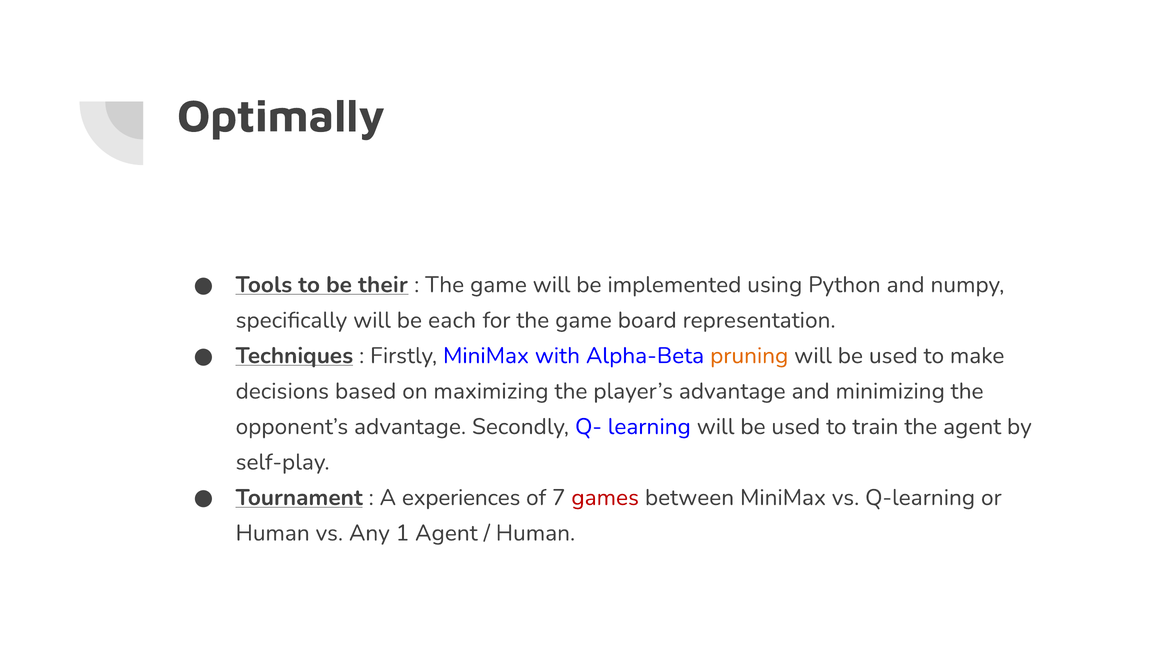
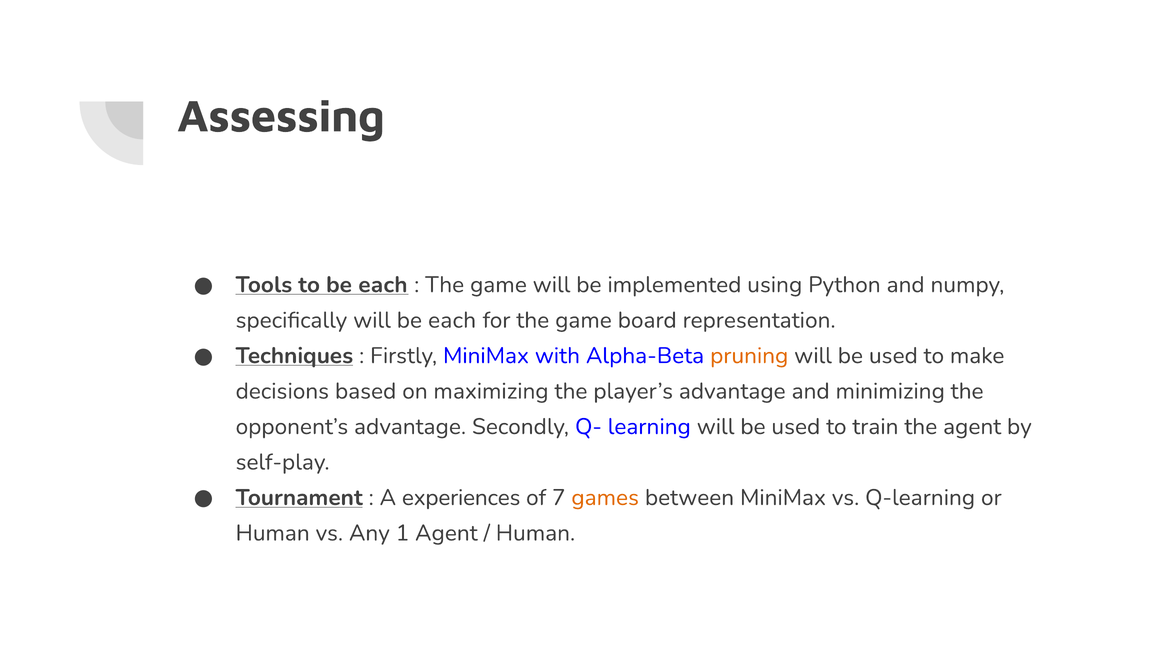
Optimally: Optimally -> Assessing
to be their: their -> each
games colour: red -> orange
